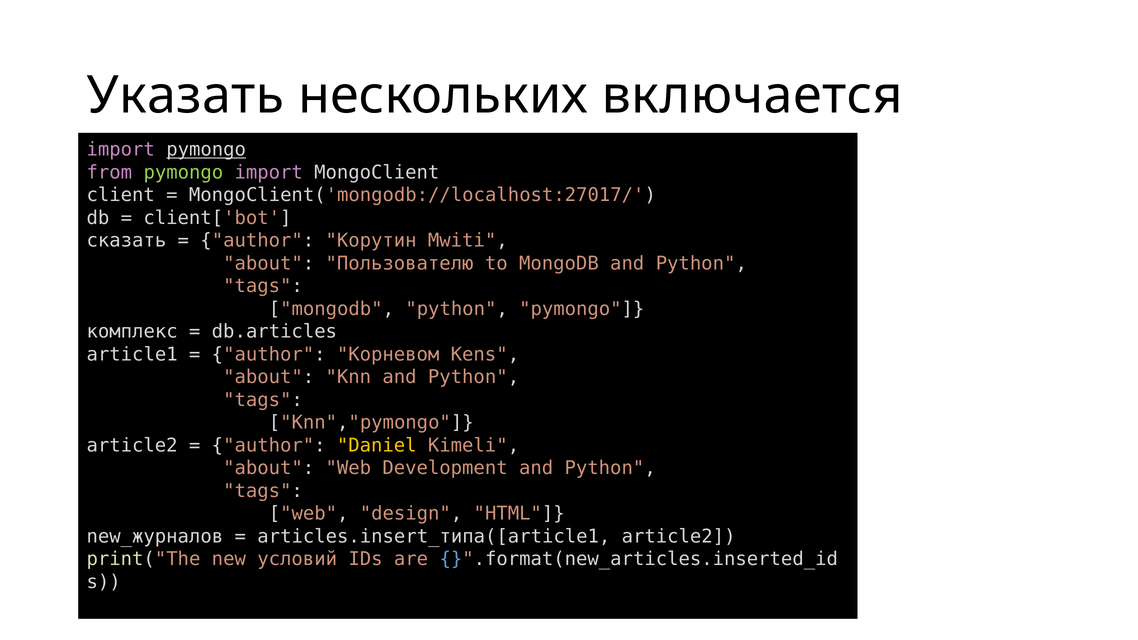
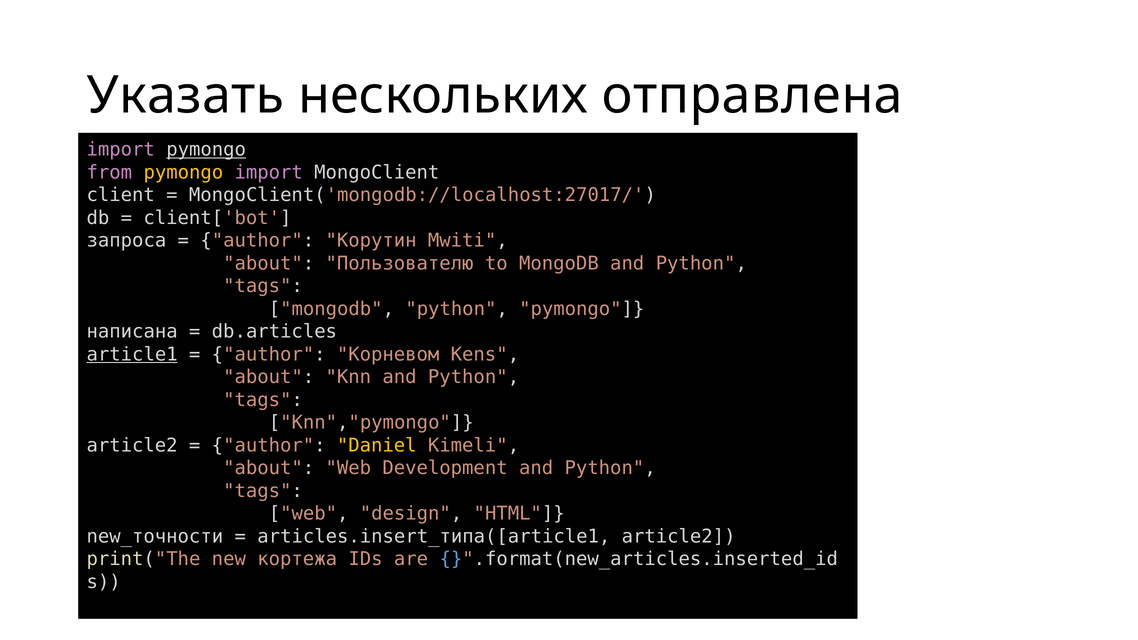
включается: включается -> отправлена
pymongo at (183, 172) colour: light green -> yellow
сказать: сказать -> запроса
комплекс: комплекс -> написана
article1 underline: none -> present
new_журналов: new_журналов -> new_точности
условий: условий -> кортежа
